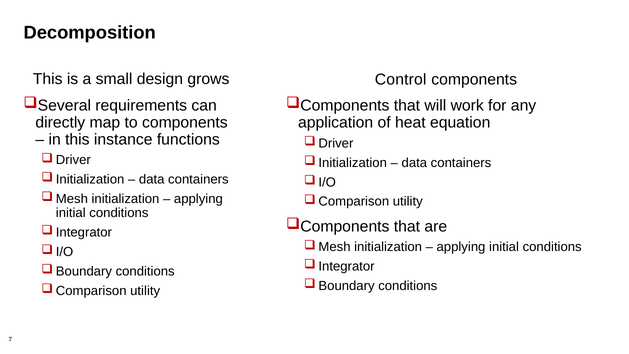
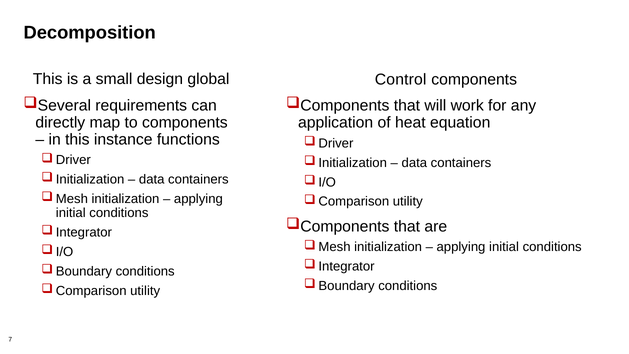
grows: grows -> global
